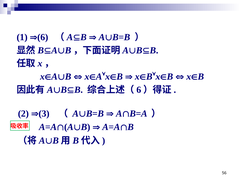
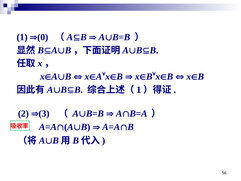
6 at (43, 37): 6 -> 0
6 at (139, 90): 6 -> 1
